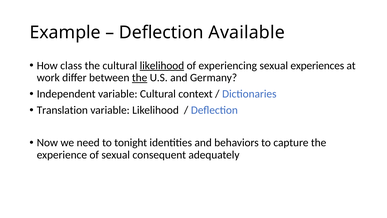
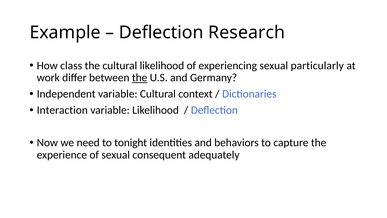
Available: Available -> Research
likelihood at (162, 65) underline: present -> none
experiences: experiences -> particularly
Translation: Translation -> Interaction
